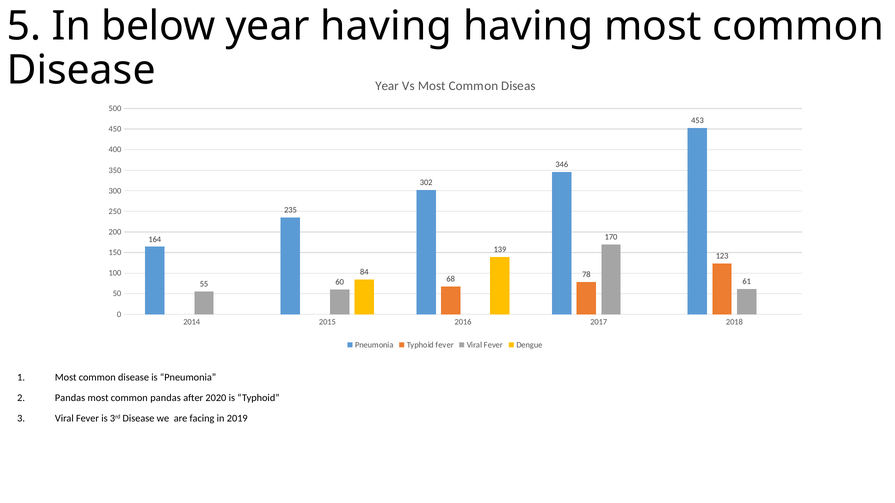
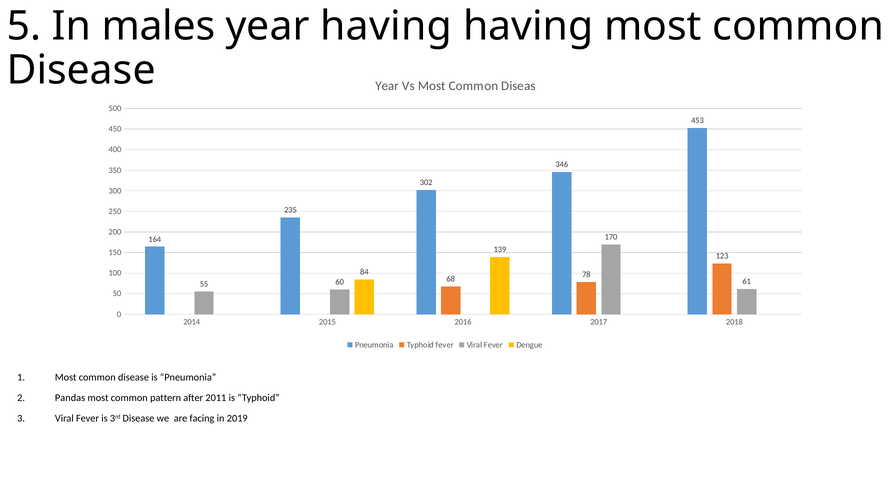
below: below -> males
common pandas: pandas -> pattern
2020: 2020 -> 2011
